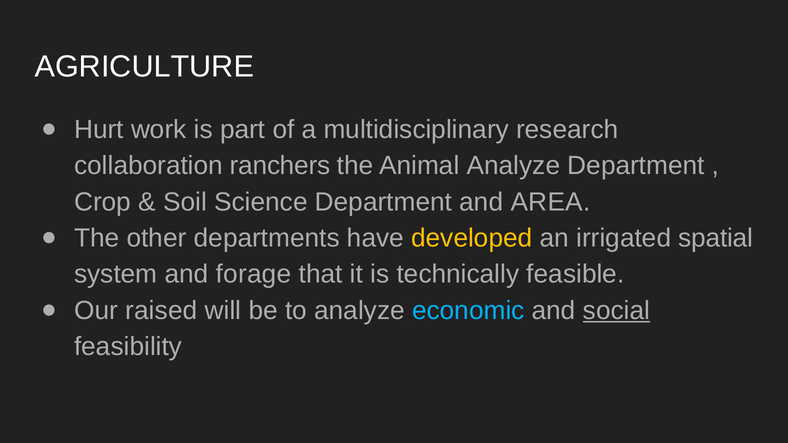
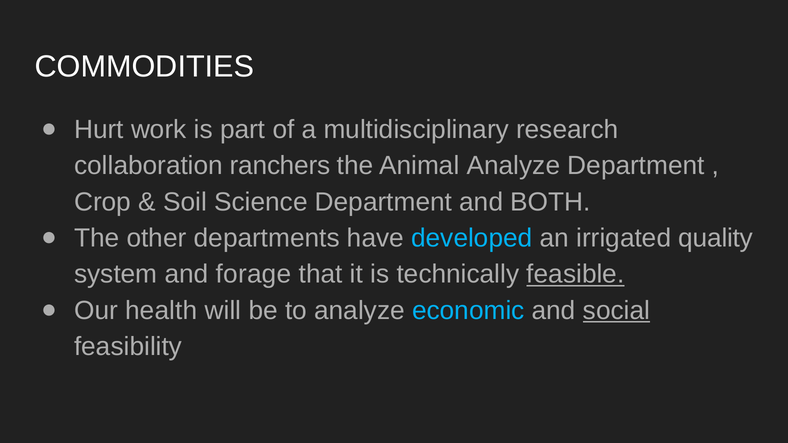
AGRICULTURE: AGRICULTURE -> COMMODITIES
AREA: AREA -> BOTH
developed colour: yellow -> light blue
spatial: spatial -> quality
feasible underline: none -> present
raised: raised -> health
